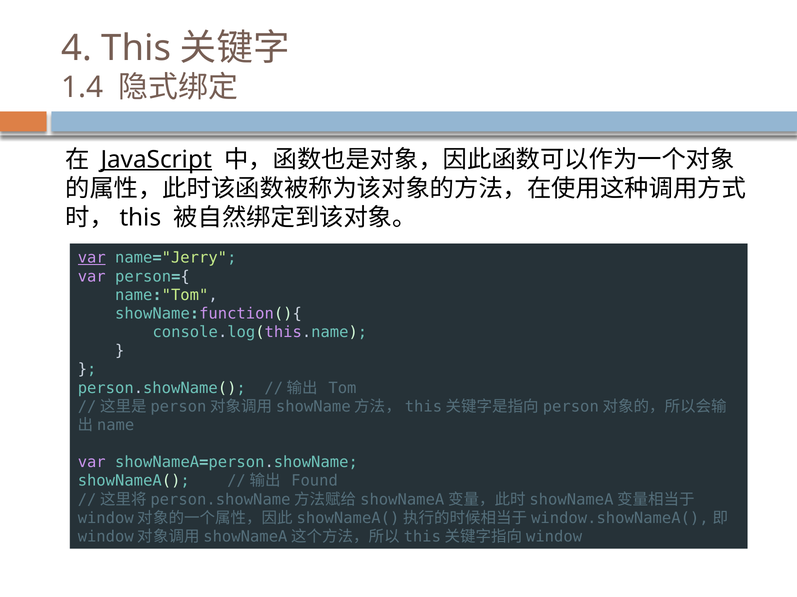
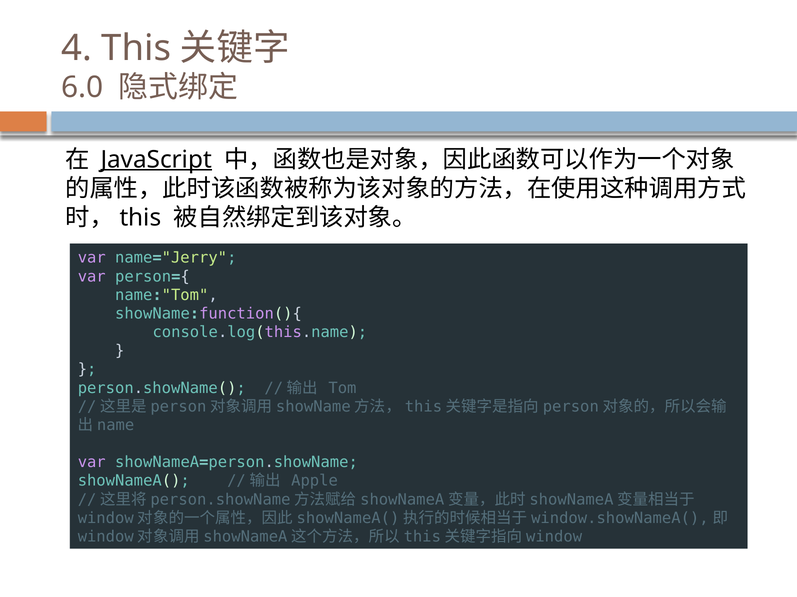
1.4: 1.4 -> 6.0
var at (92, 258) underline: present -> none
Found: Found -> Apple
